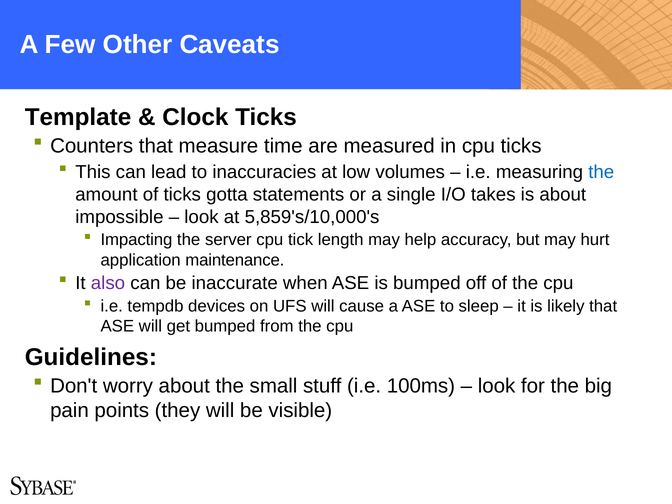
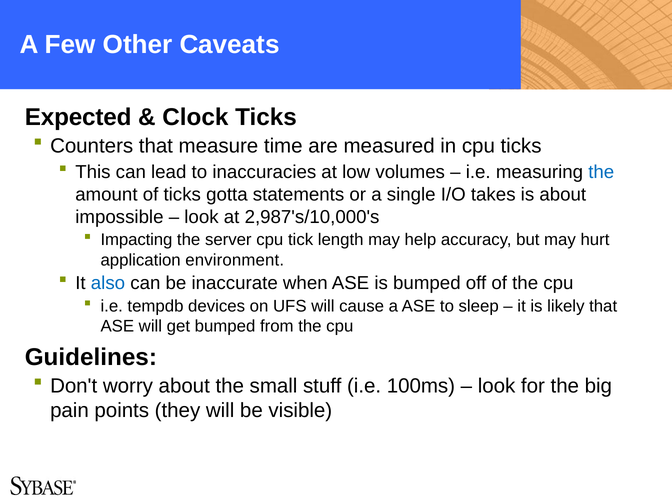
Template: Template -> Expected
5,859's/10,000's: 5,859's/10,000's -> 2,987's/10,000's
maintenance: maintenance -> environment
also colour: purple -> blue
